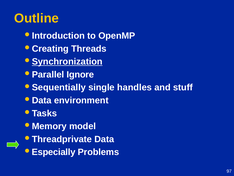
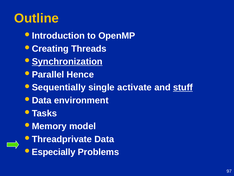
Ignore: Ignore -> Hence
handles: handles -> activate
stuff underline: none -> present
